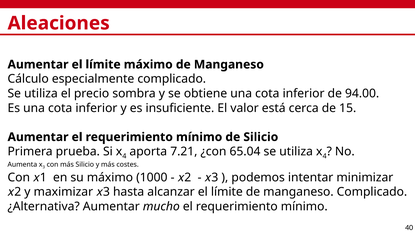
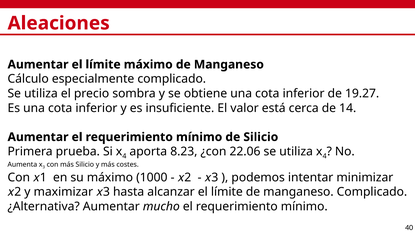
94.00: 94.00 -> 19.27
15: 15 -> 14
7.21: 7.21 -> 8.23
65.04: 65.04 -> 22.06
